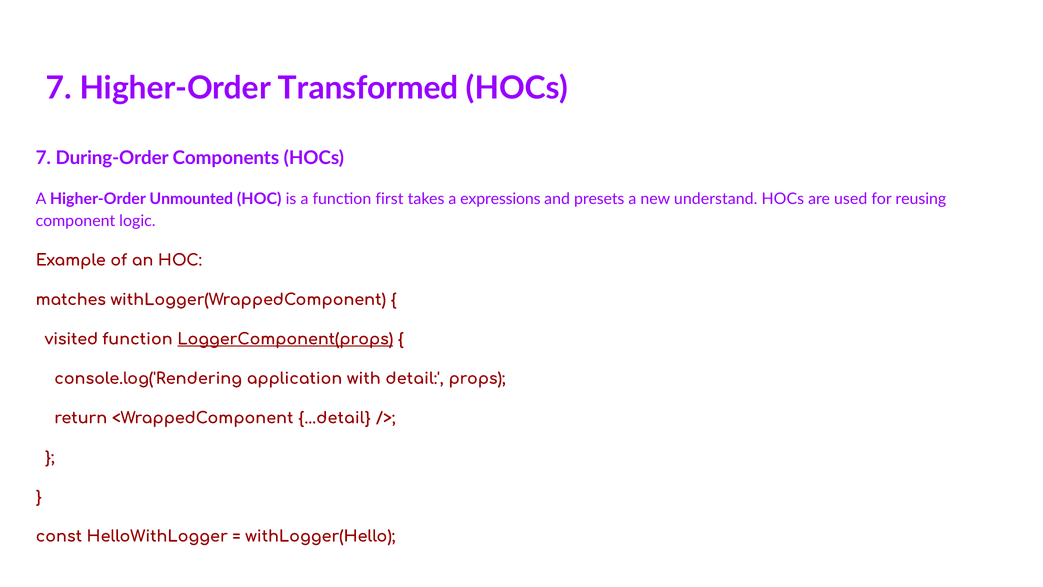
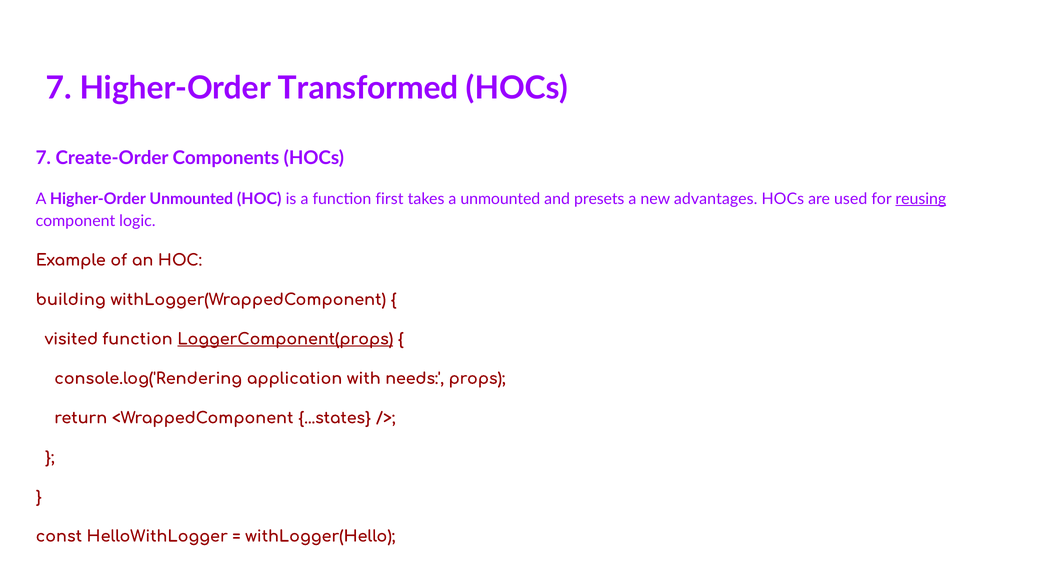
During-Order: During-Order -> Create-Order
a expressions: expressions -> unmounted
understand: understand -> advantages
reusing underline: none -> present
matches: matches -> building
detail: detail -> needs
...detail: ...detail -> ...states
